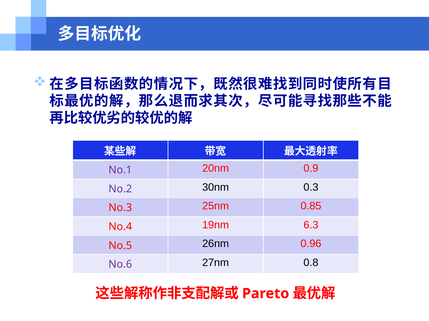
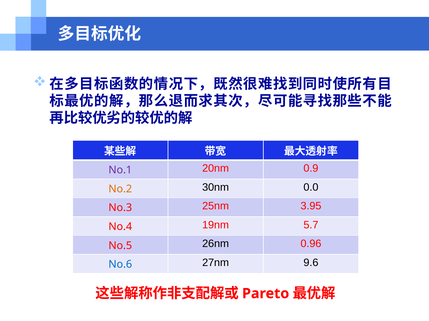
No.2 colour: purple -> orange
0.3: 0.3 -> 0.0
0.85: 0.85 -> 3.95
6.3: 6.3 -> 5.7
No.6 colour: purple -> blue
0.8: 0.8 -> 9.6
